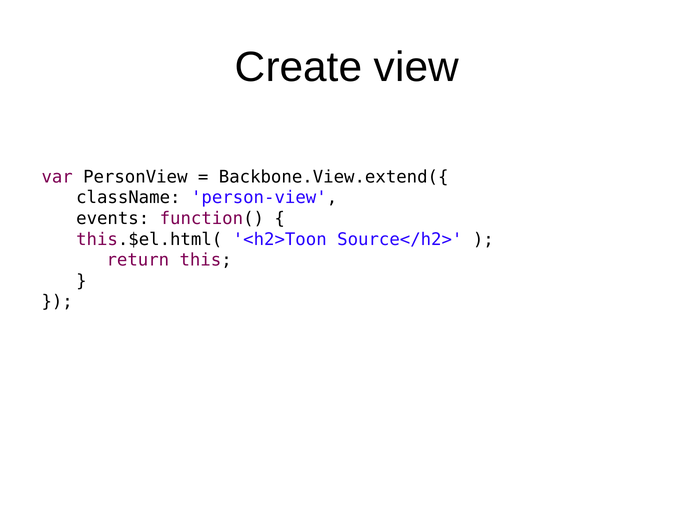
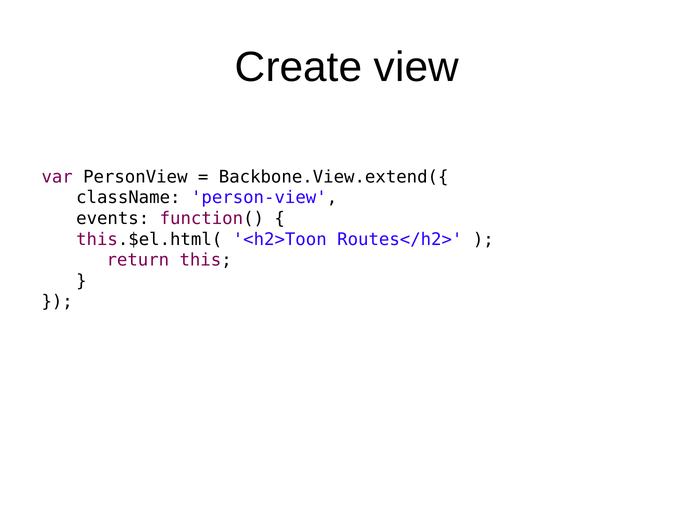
Source</h2>: Source</h2> -> Routes</h2>
